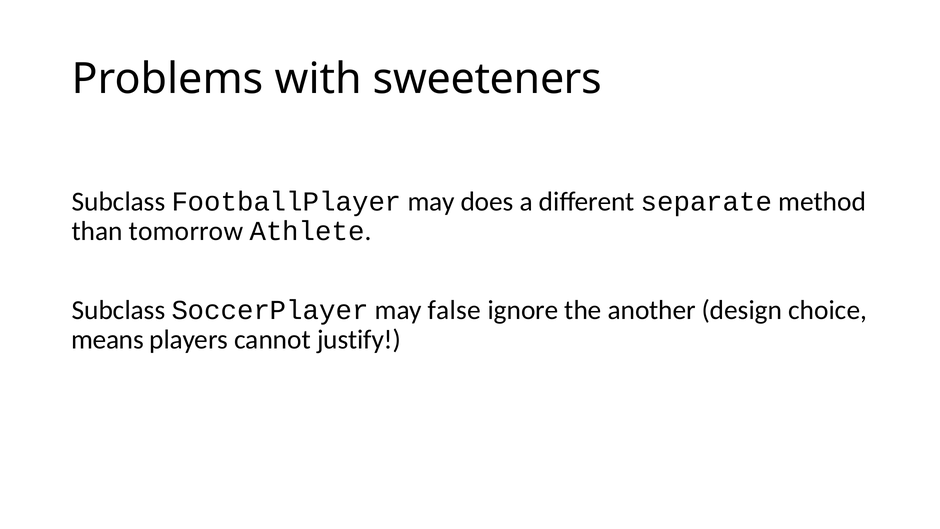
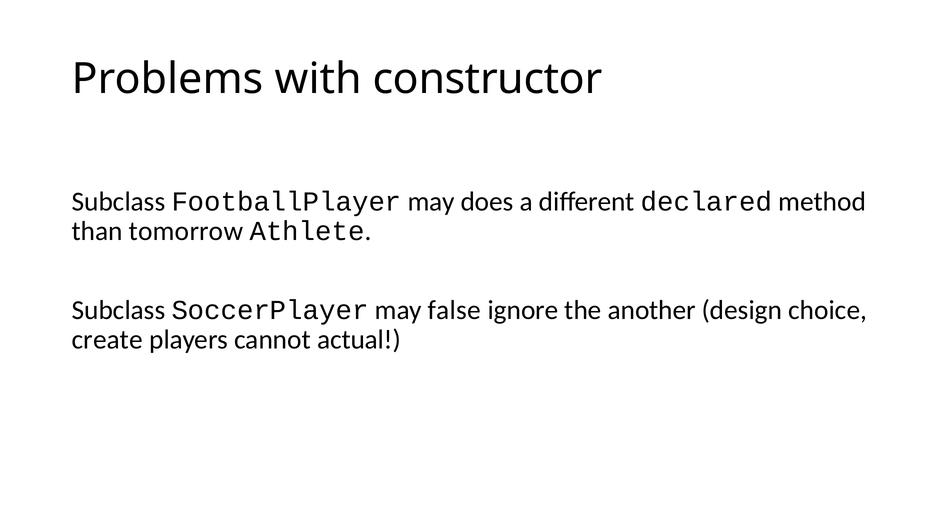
sweeteners: sweeteners -> constructor
separate: separate -> declared
means: means -> create
justify: justify -> actual
